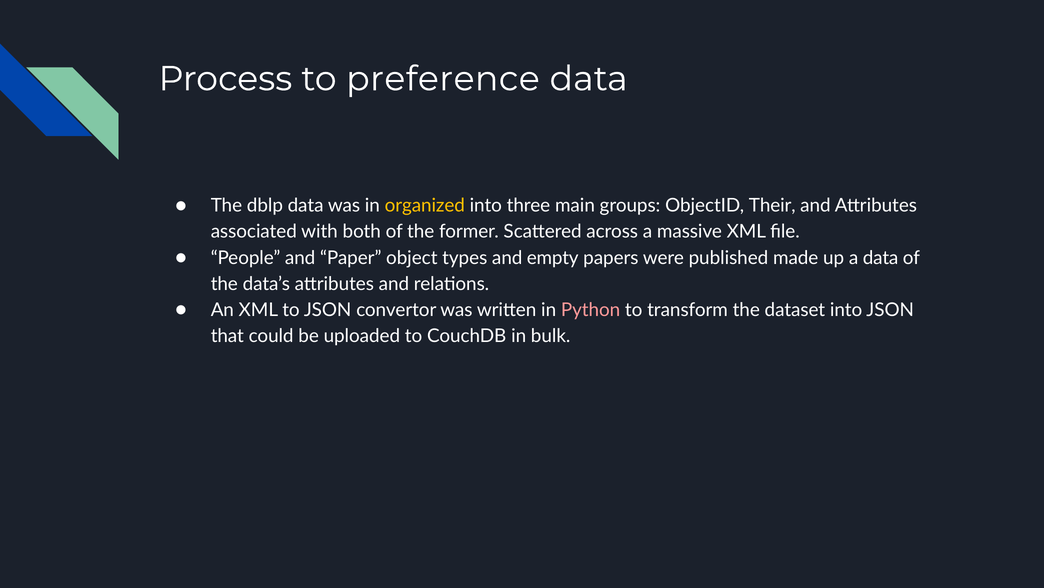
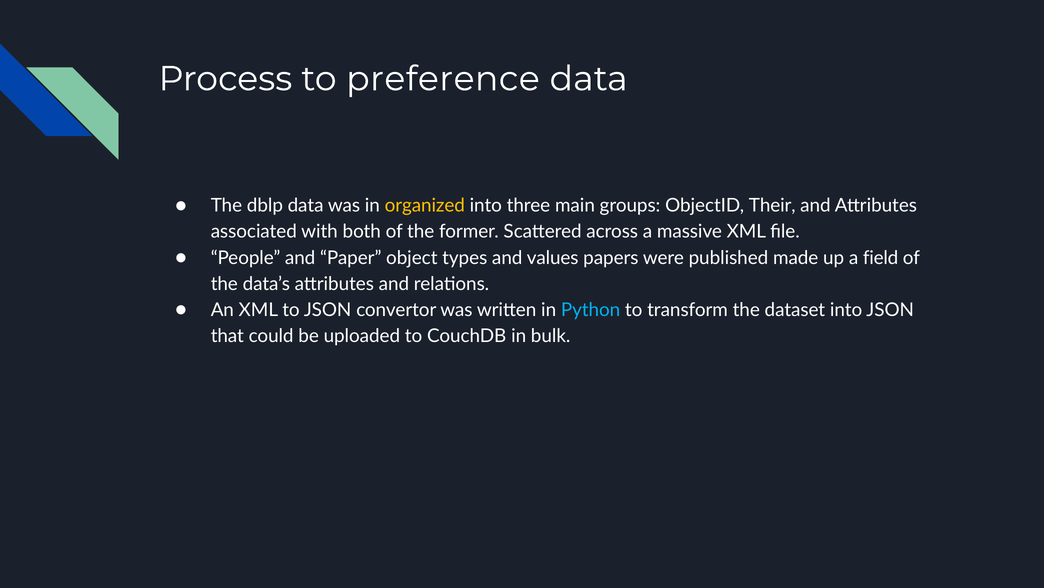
empty: empty -> values
a data: data -> field
Python colour: pink -> light blue
